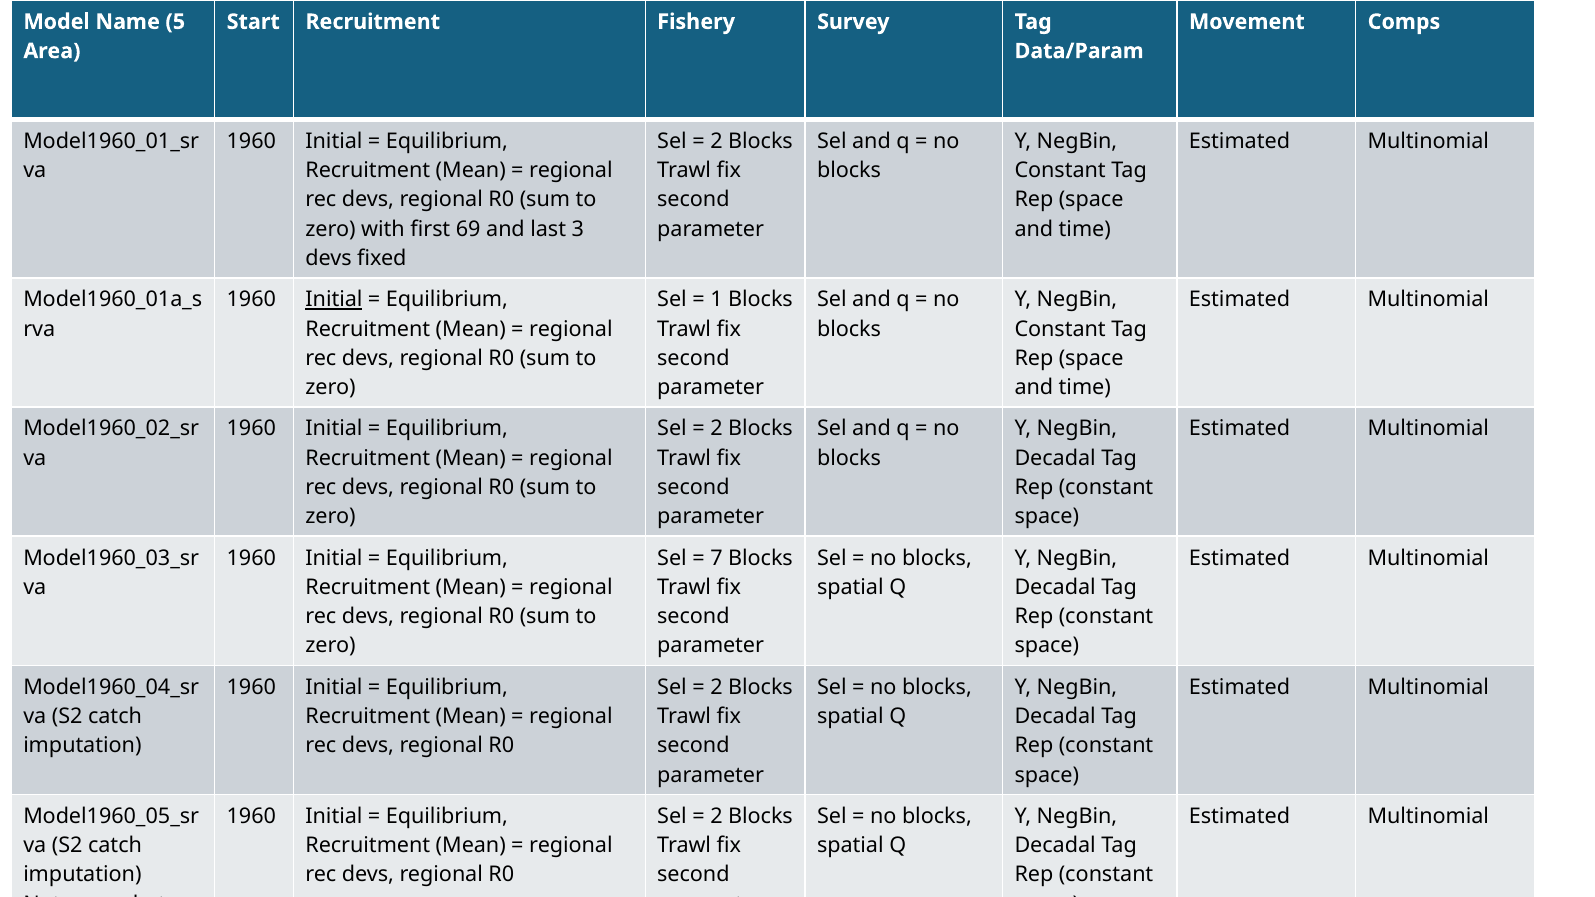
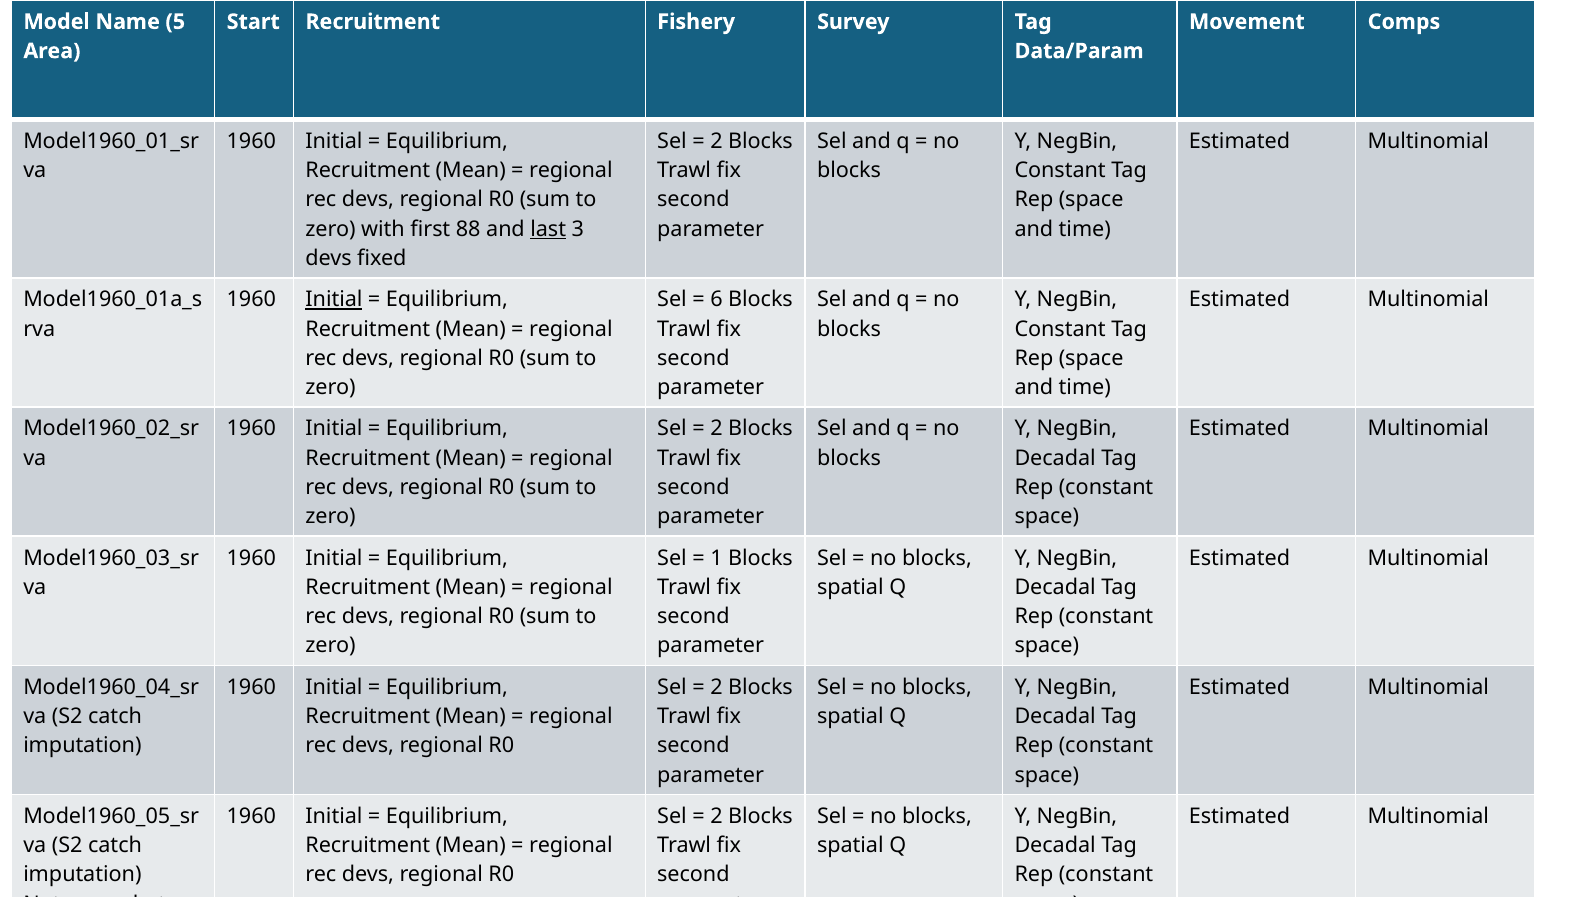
69: 69 -> 88
last underline: none -> present
1: 1 -> 6
7: 7 -> 1
